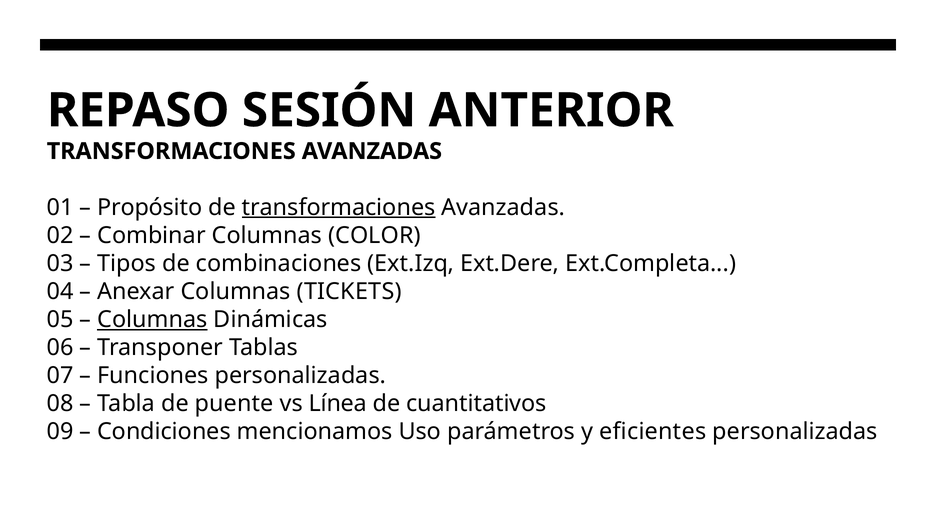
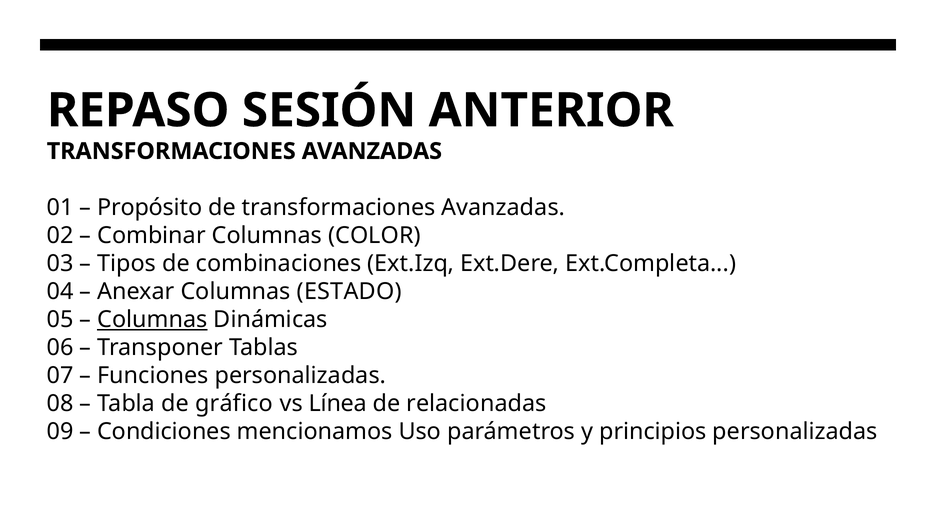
transformaciones at (339, 208) underline: present -> none
TICKETS: TICKETS -> ESTADO
puente: puente -> gráfico
cuantitativos: cuantitativos -> relacionadas
eficientes: eficientes -> principios
